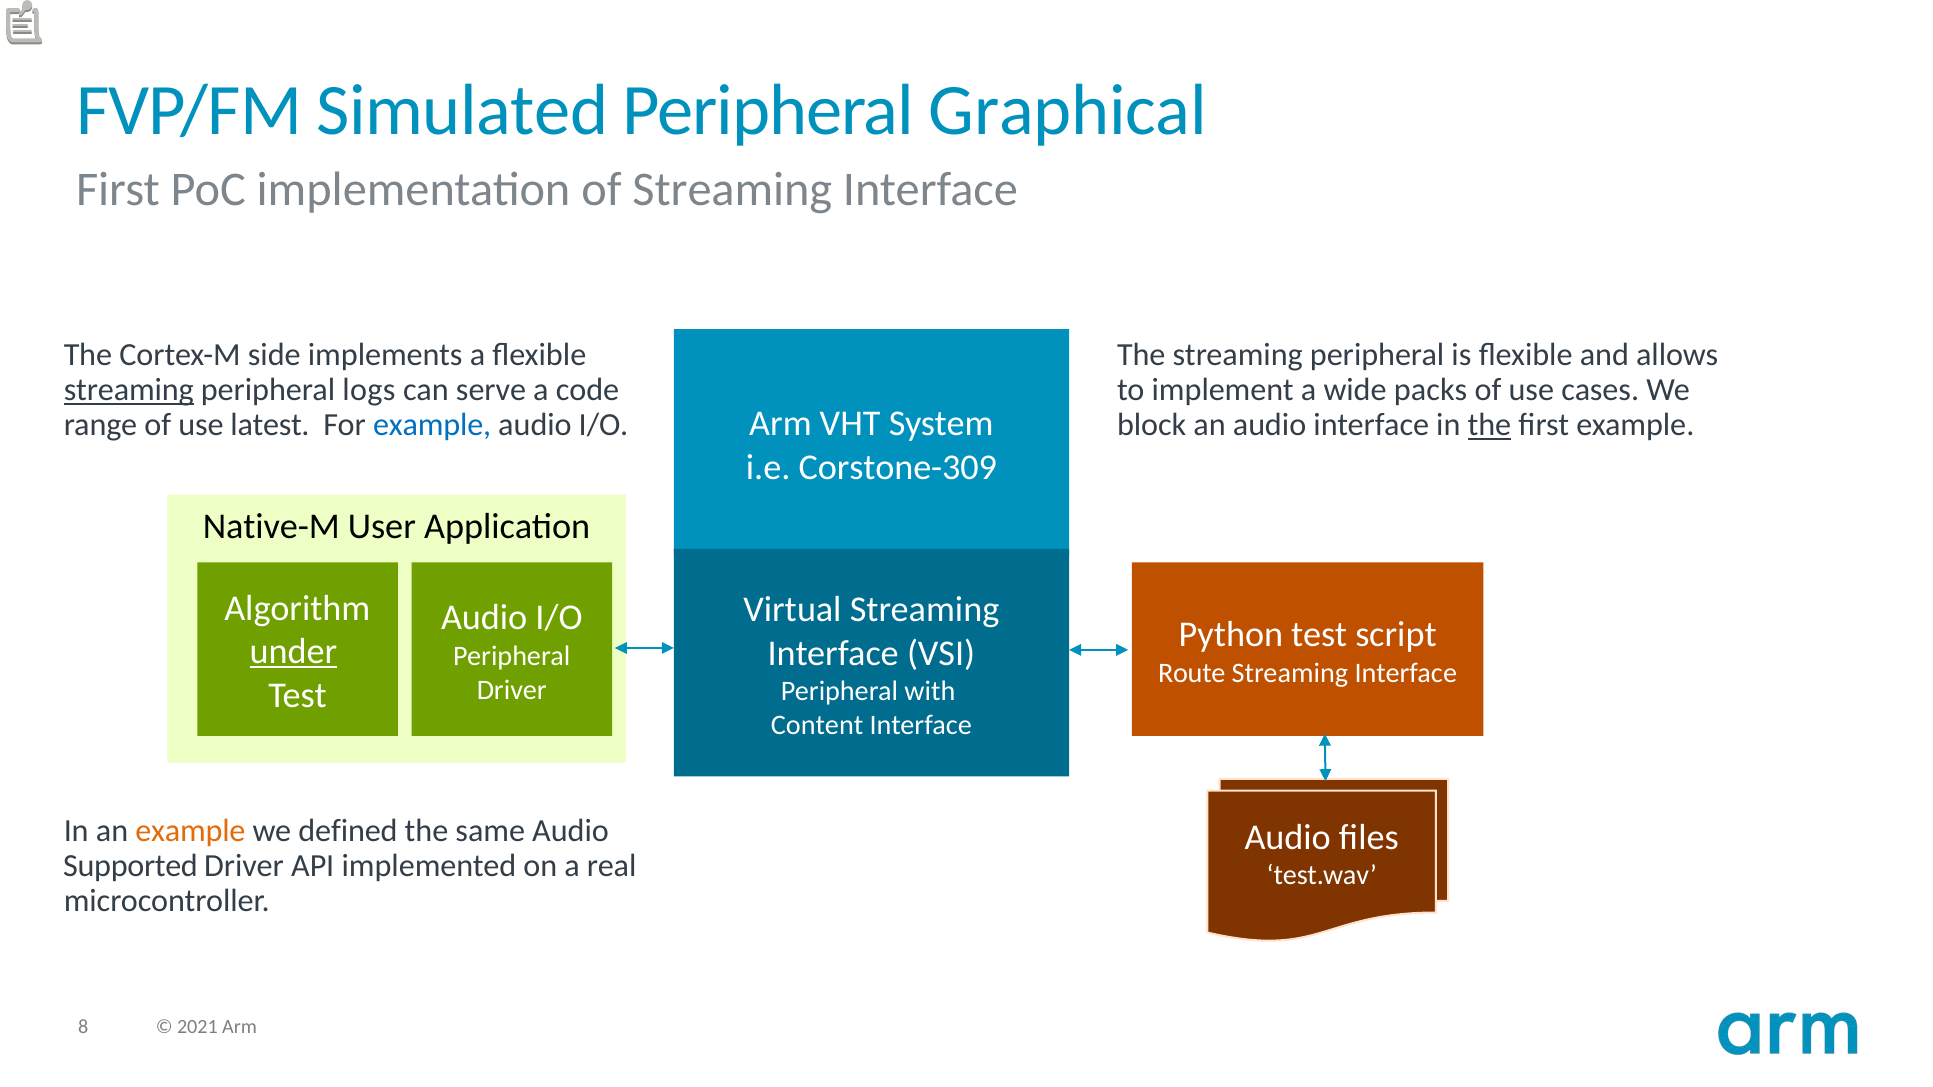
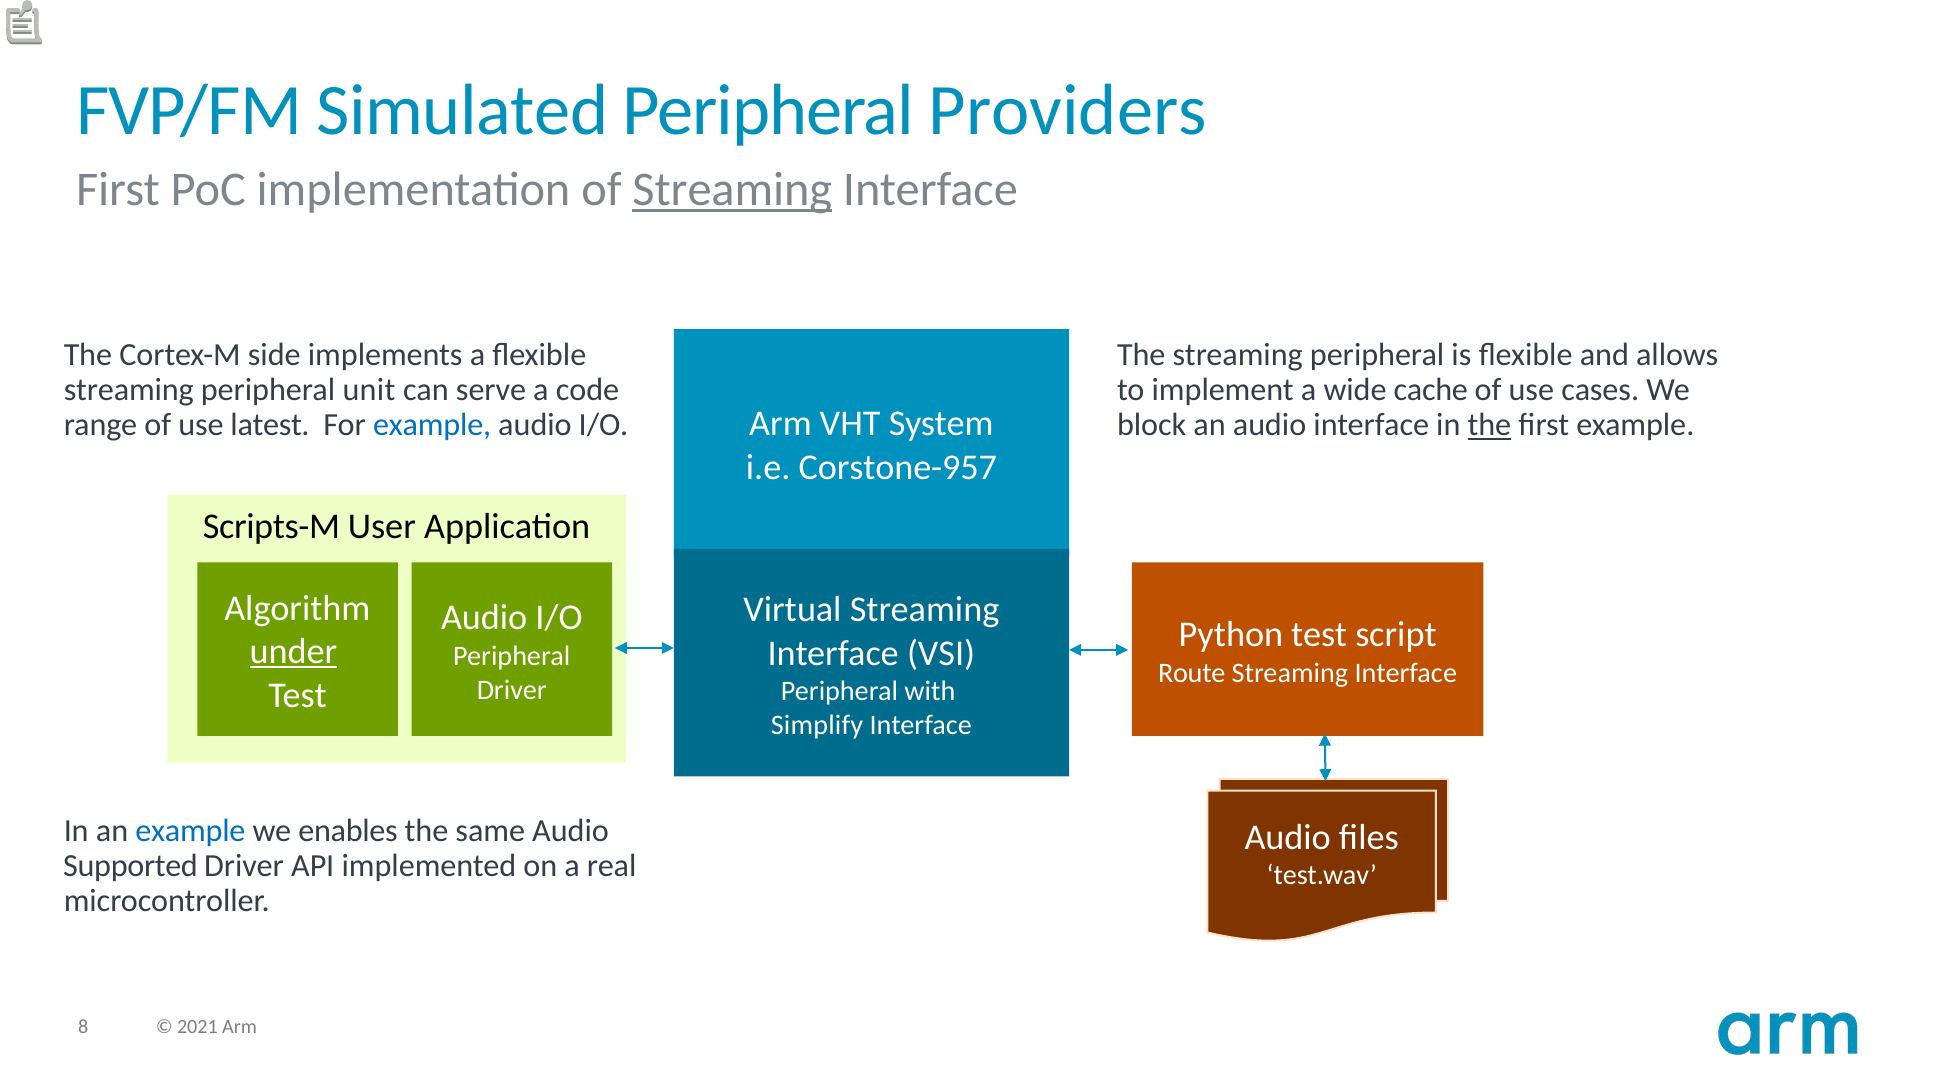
Graphical: Graphical -> Providers
Streaming at (732, 190) underline: none -> present
streaming at (129, 390) underline: present -> none
logs: logs -> unit
packs: packs -> cache
Corstone-309: Corstone-309 -> Corstone-957
Native-M: Native-M -> Scripts-M
Content: Content -> Simplify
example at (190, 831) colour: orange -> blue
defined: defined -> enables
